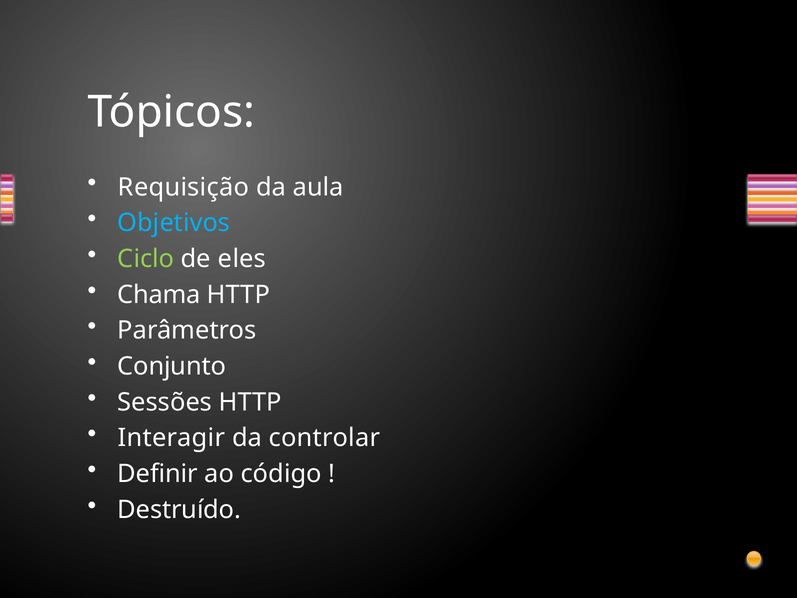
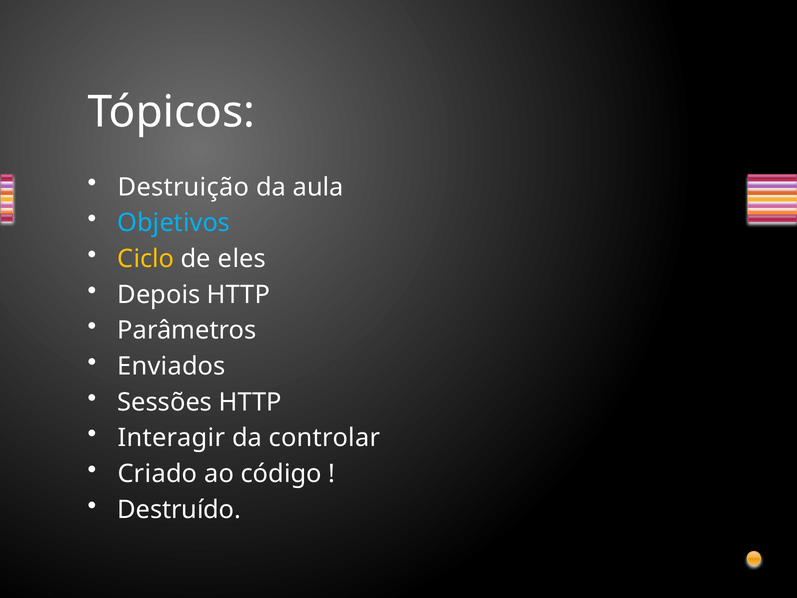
Requisição: Requisição -> Destruição
Ciclo colour: light green -> yellow
Chama: Chama -> Depois
Conjunto: Conjunto -> Enviados
Definir: Definir -> Criado
